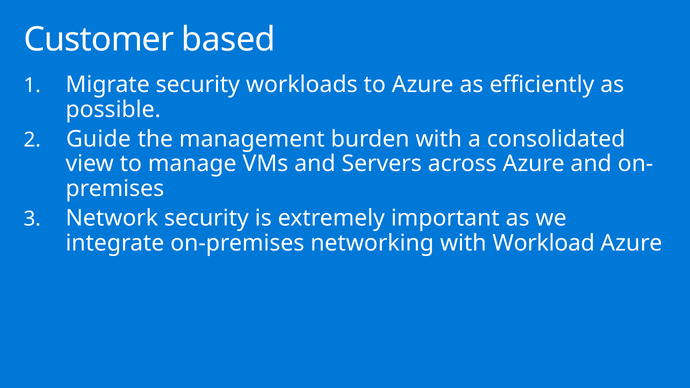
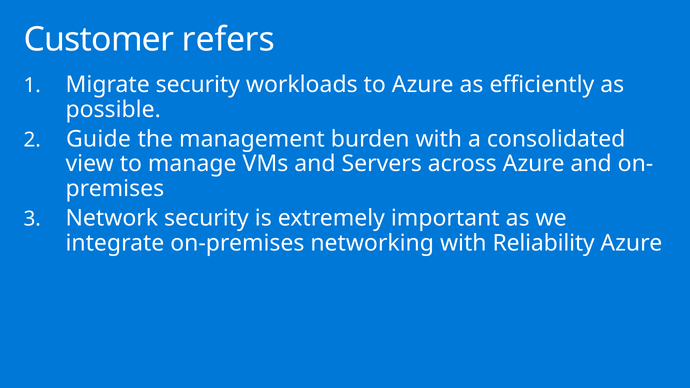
based: based -> refers
Workload: Workload -> Reliability
